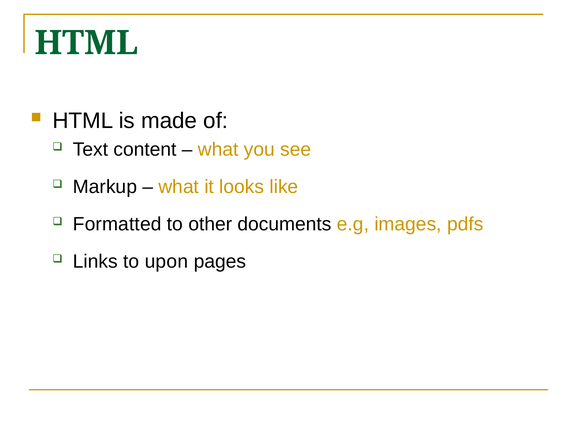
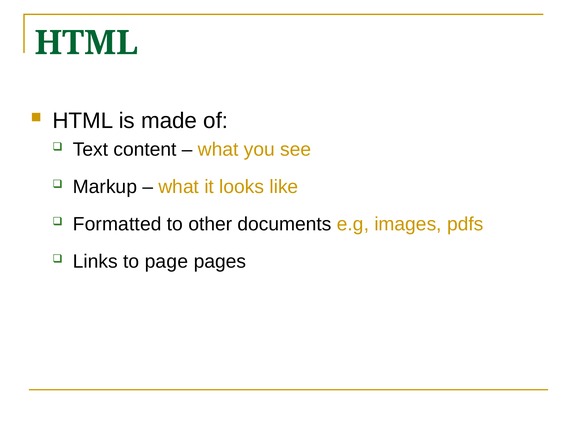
upon: upon -> page
